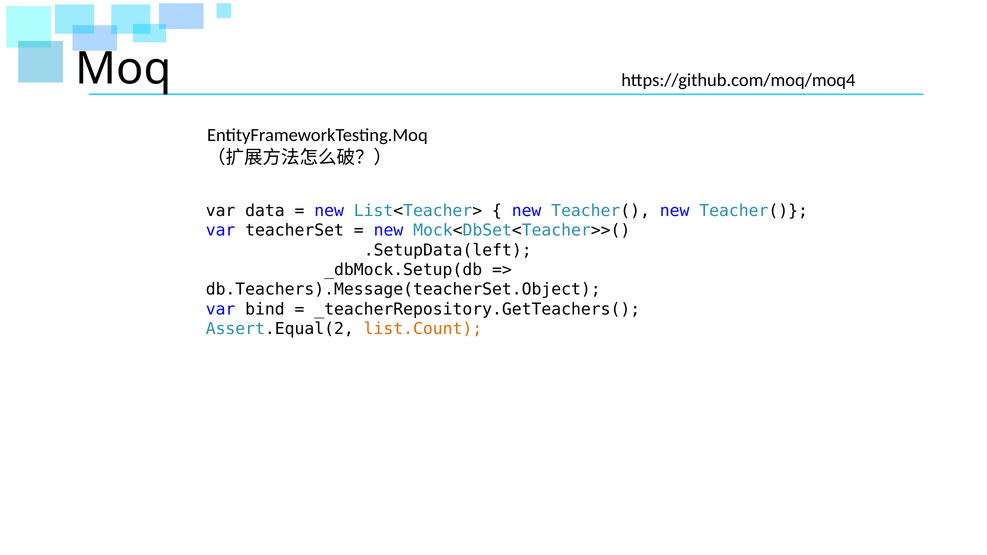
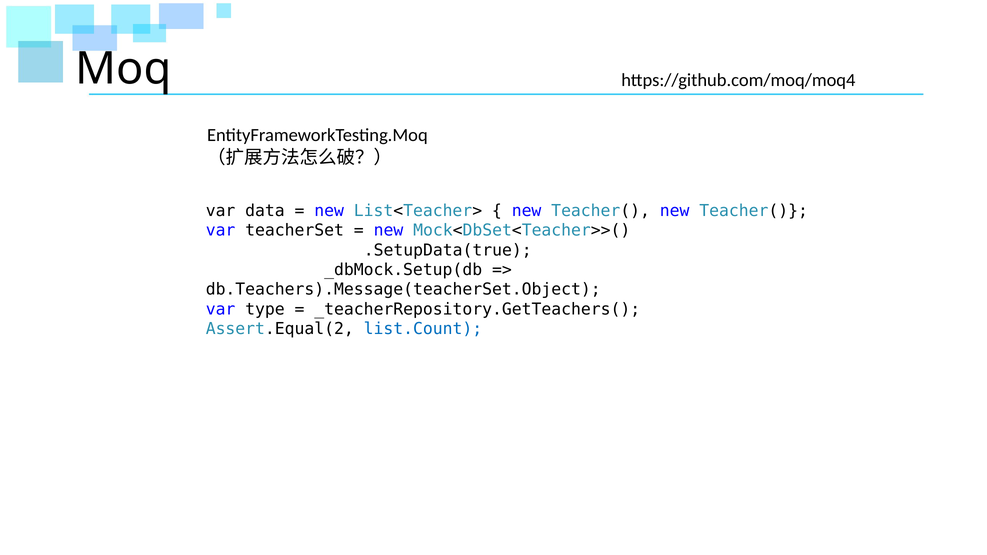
.SetupData(left: .SetupData(left -> .SetupData(true
bind: bind -> type
list.Count colour: orange -> blue
